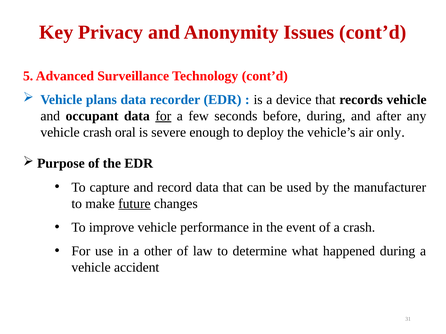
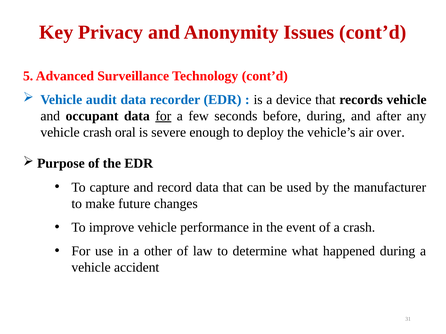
plans: plans -> audit
only: only -> over
future underline: present -> none
